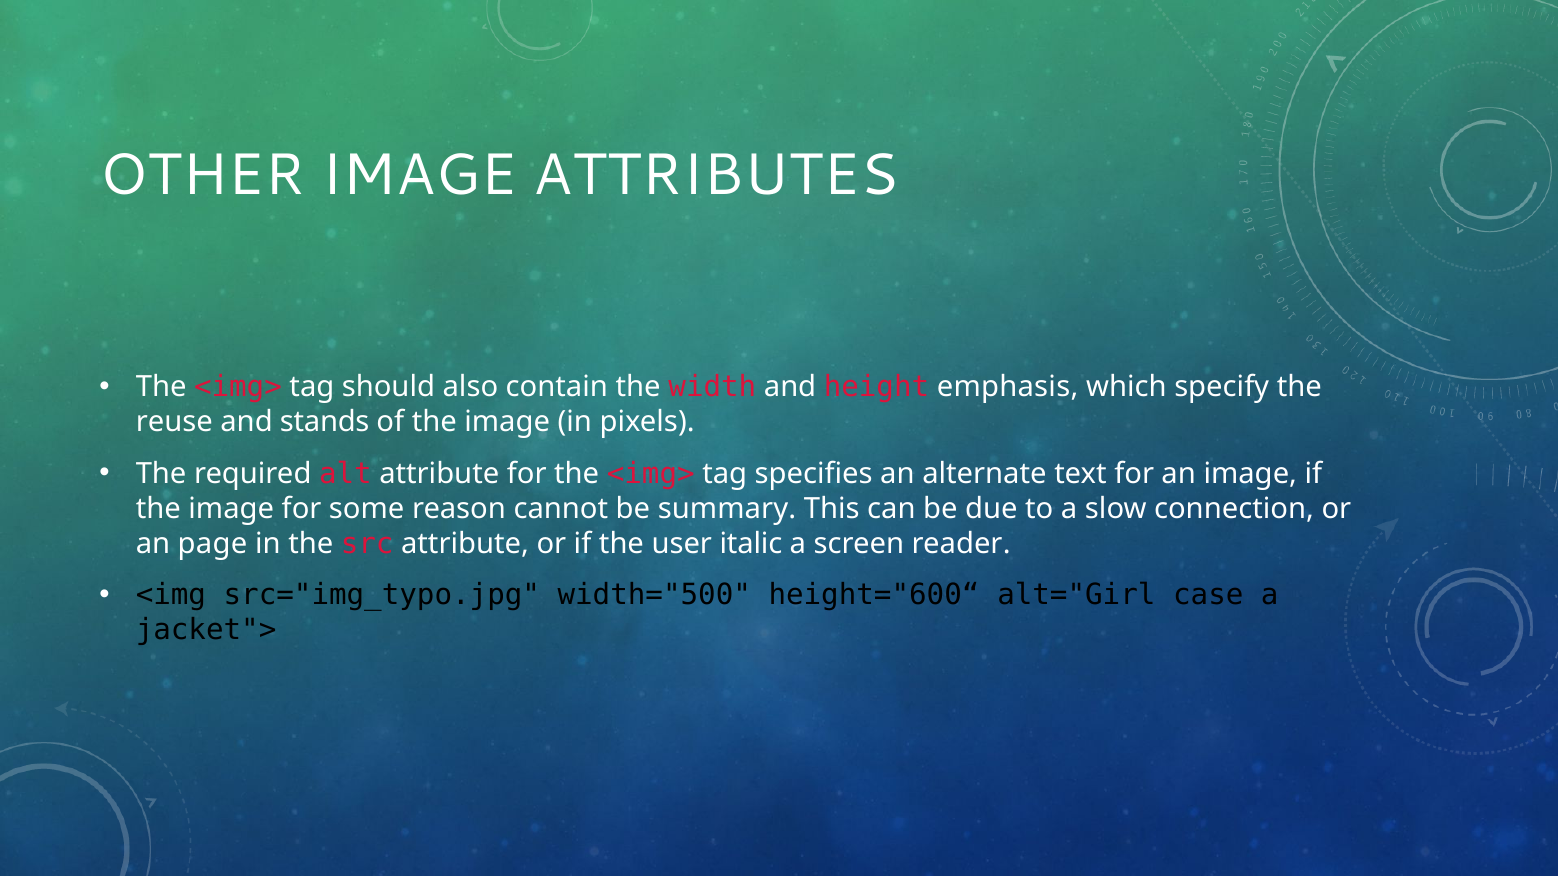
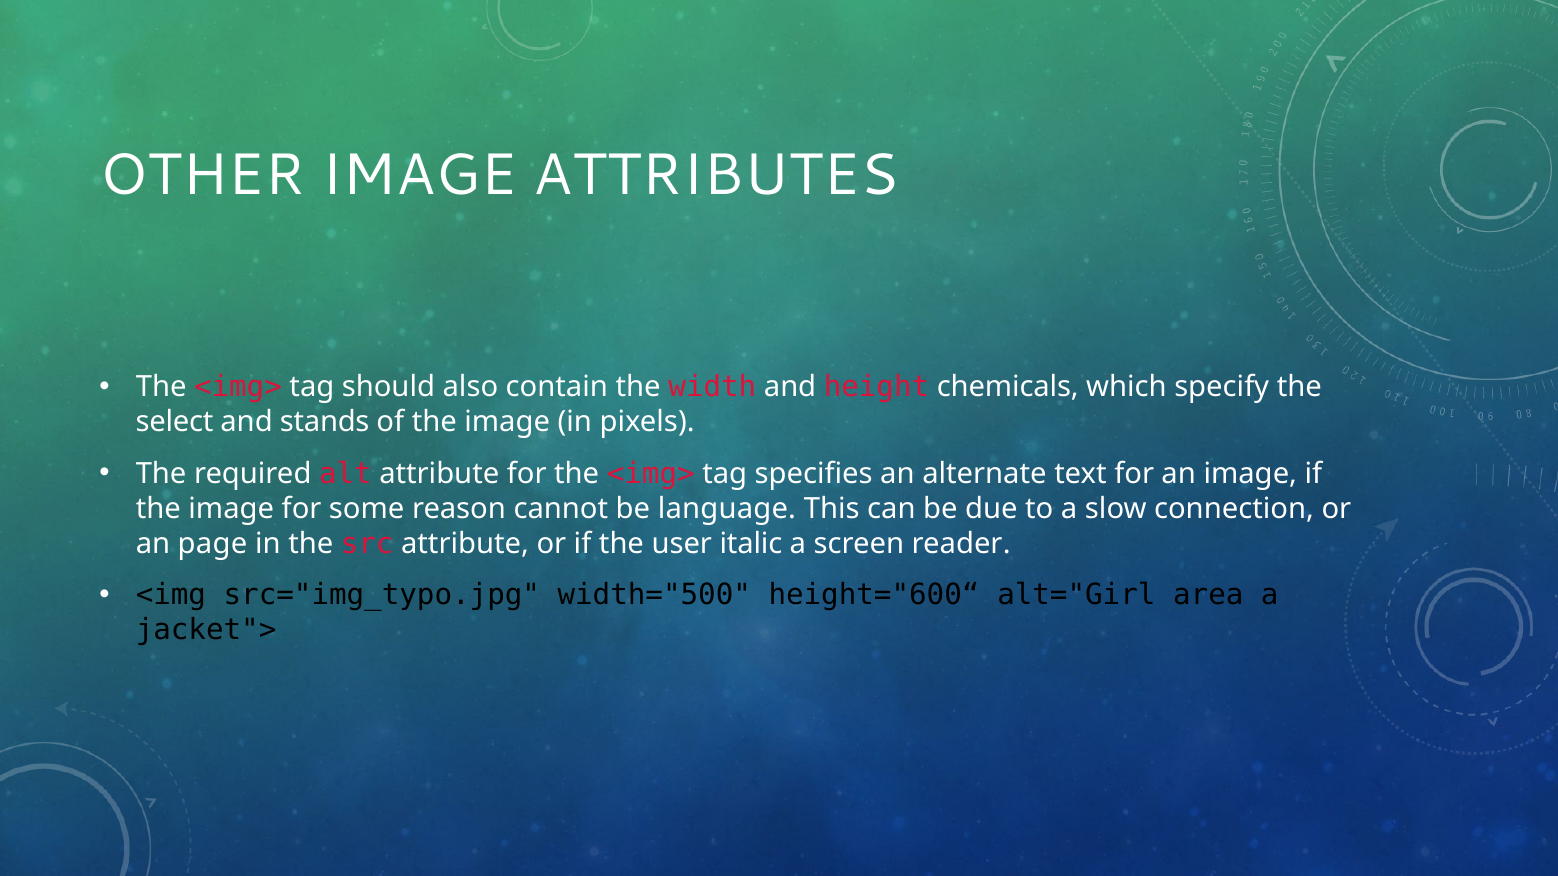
emphasis: emphasis -> chemicals
reuse: reuse -> select
summary: summary -> language
case: case -> area
